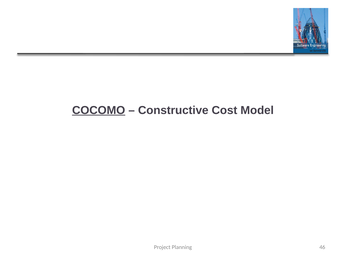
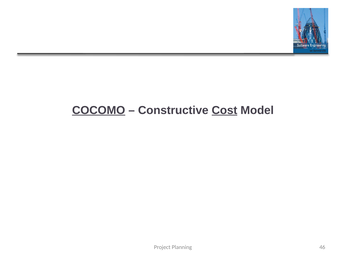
Cost underline: none -> present
